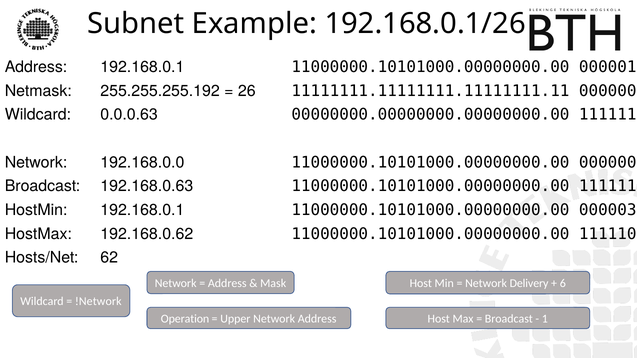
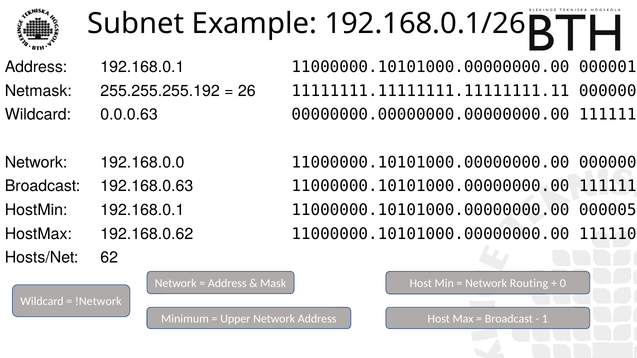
000003: 000003 -> 000005
Delivery: Delivery -> Routing
6: 6 -> 0
Operation: Operation -> Minimum
